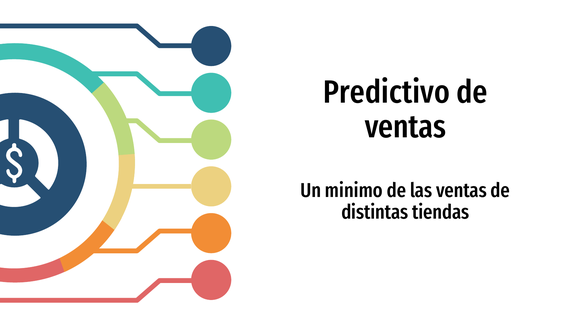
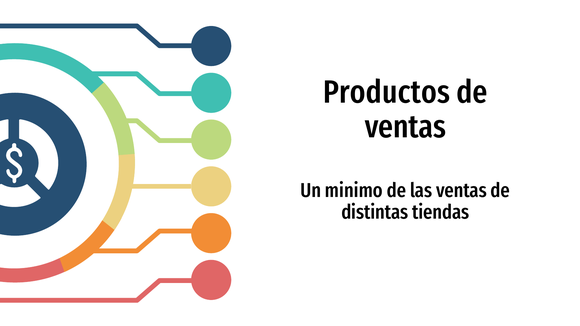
Predictivo: Predictivo -> Productos
